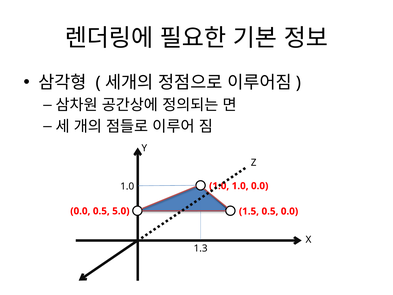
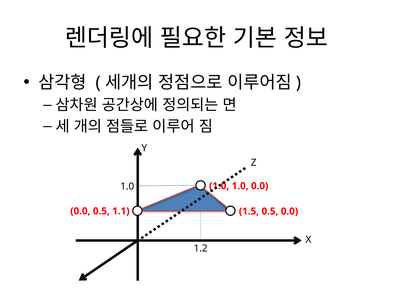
5.0: 5.0 -> 1.1
1.3: 1.3 -> 1.2
